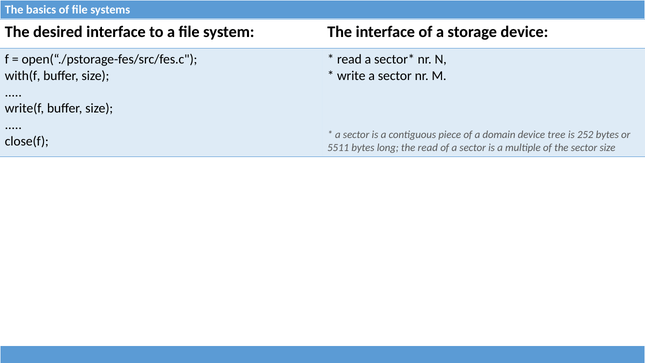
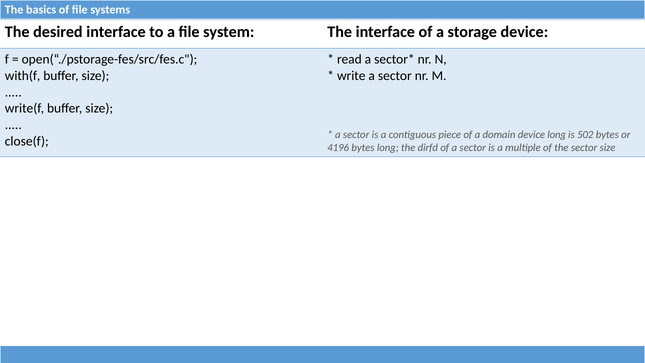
device tree: tree -> long
252: 252 -> 502
5511: 5511 -> 4196
the read: read -> dirfd
